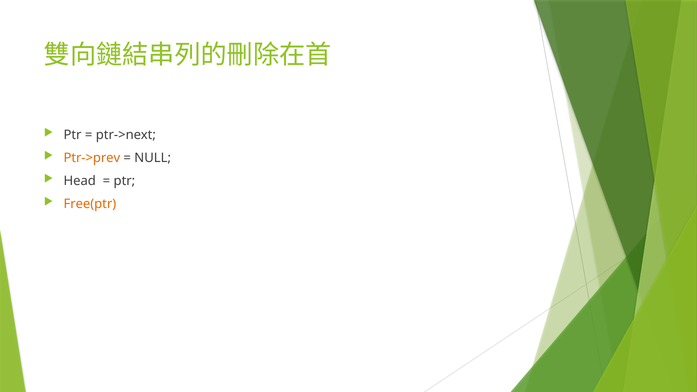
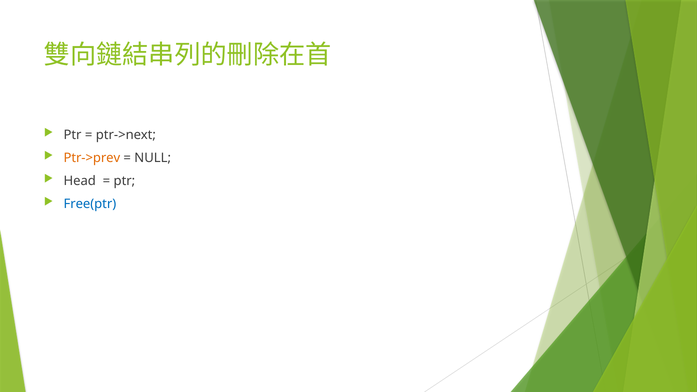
Free(ptr colour: orange -> blue
